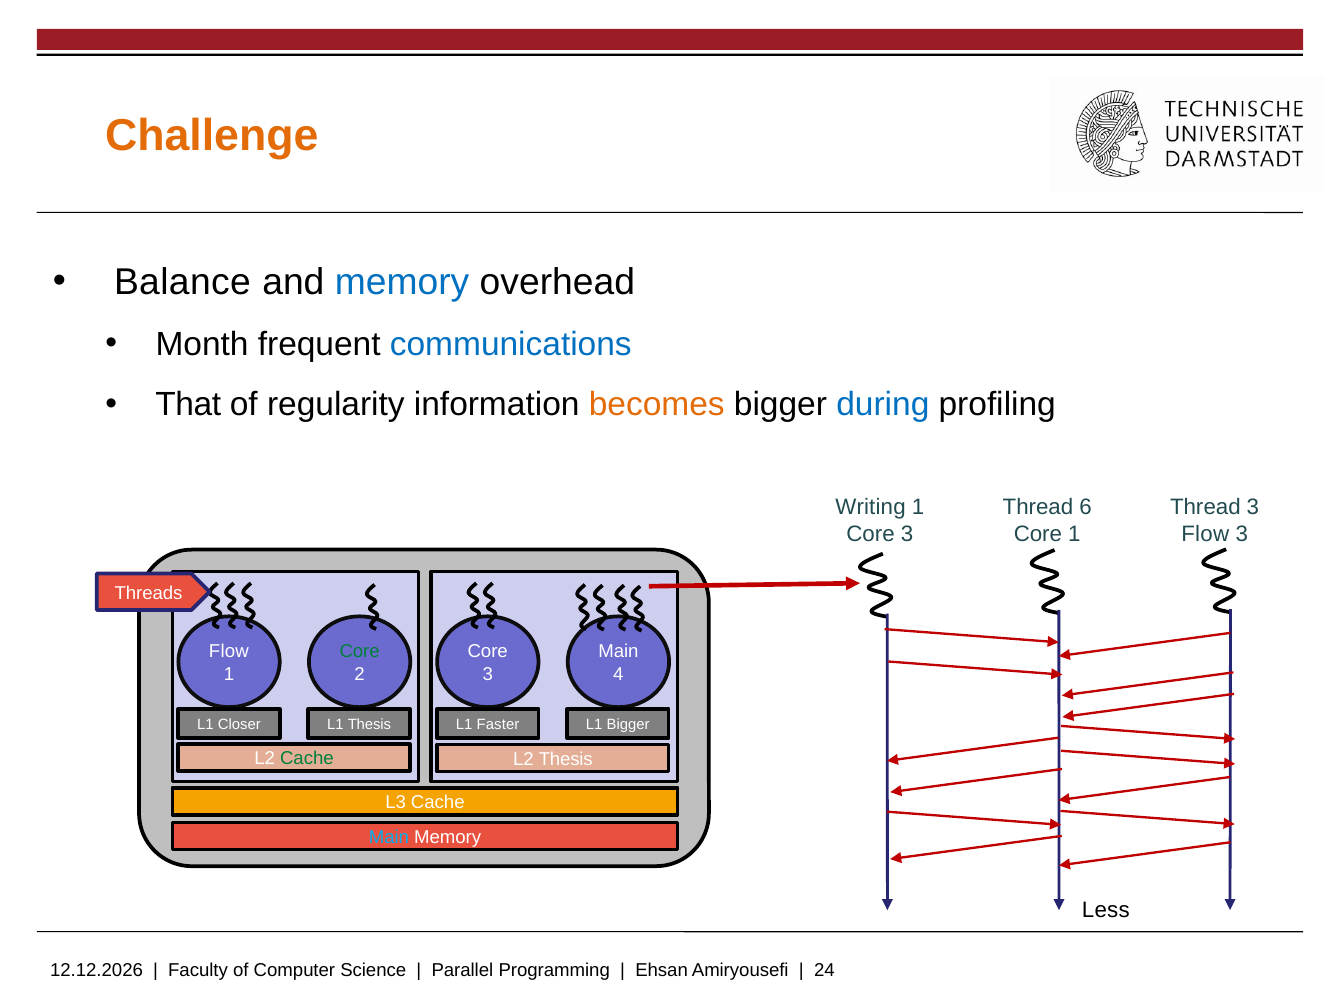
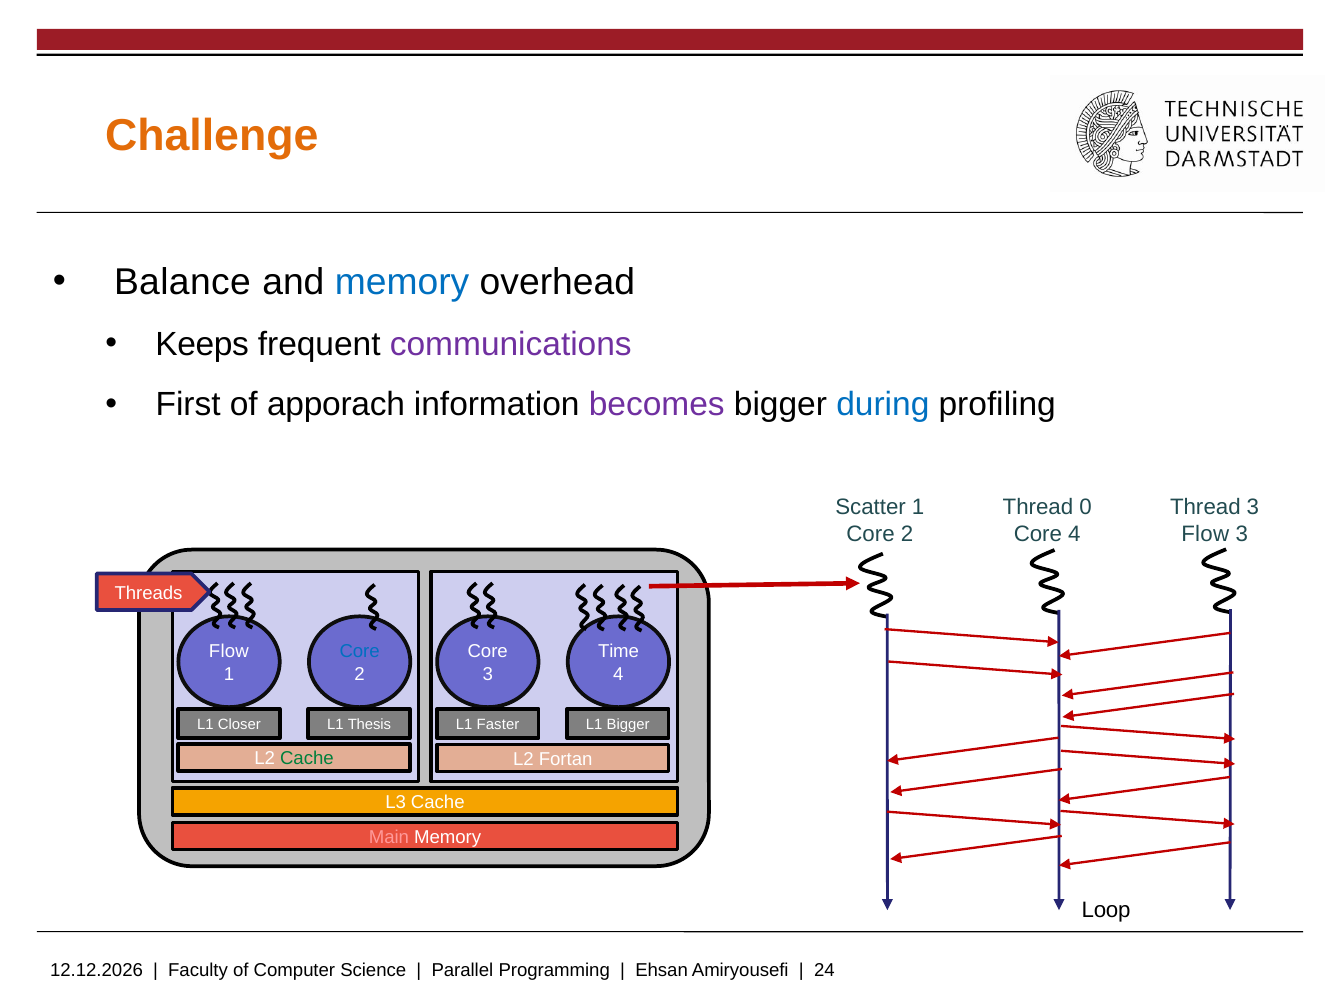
Month: Month -> Keeps
communications colour: blue -> purple
That: That -> First
regularity: regularity -> apporach
becomes colour: orange -> purple
6: 6 -> 0
Writing: Writing -> Scatter
Core 1: 1 -> 4
3 at (907, 534): 3 -> 2
Core at (360, 652) colour: green -> blue
Main at (618, 652): Main -> Time
L2 Thesis: Thesis -> Fortan
Main at (389, 837) colour: light blue -> pink
Less: Less -> Loop
